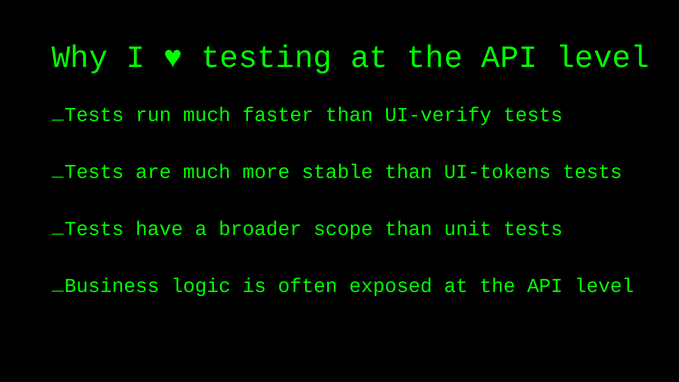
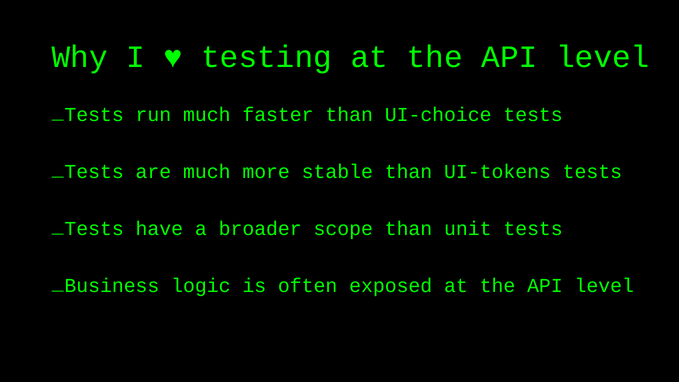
UI-verify: UI-verify -> UI-choice
